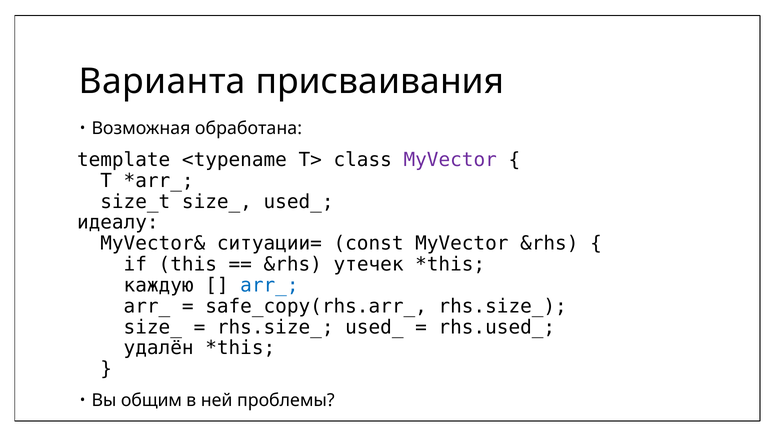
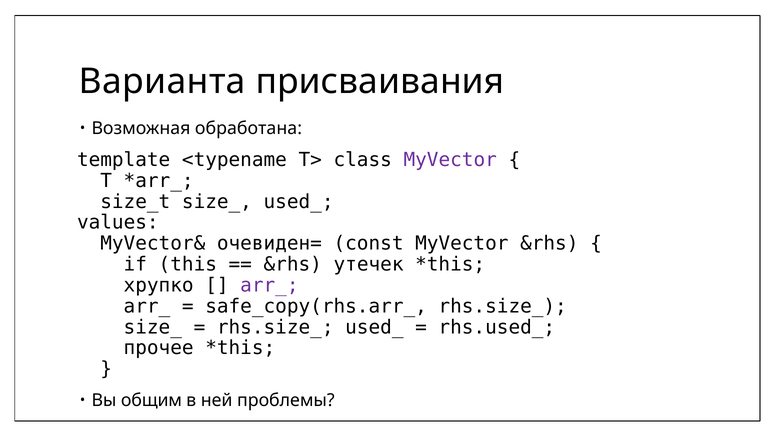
идеалу: идеалу -> values
ситуации=: ситуации= -> очевиден=
каждую: каждую -> хрупко
arr_ at (269, 285) colour: blue -> purple
удалён: удалён -> прочее
